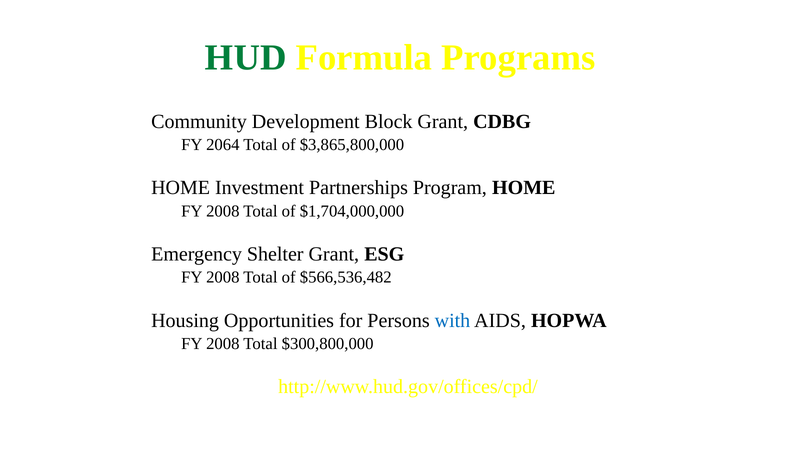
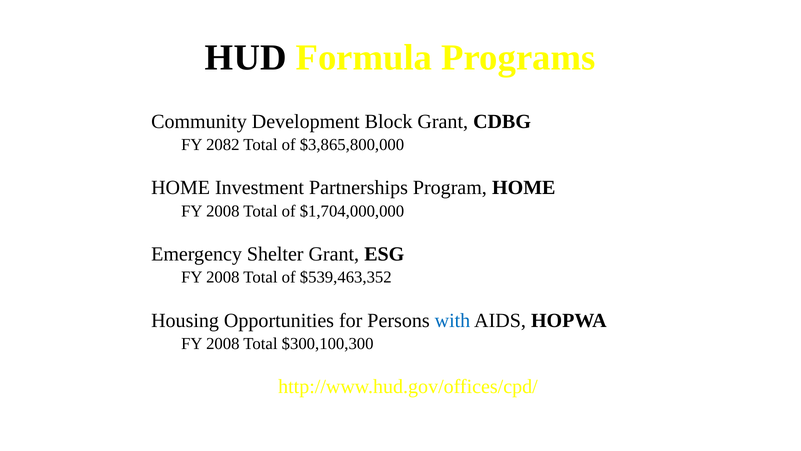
HUD colour: green -> black
2064: 2064 -> 2082
$566,536,482: $566,536,482 -> $539,463,352
$300,800,000: $300,800,000 -> $300,100,300
